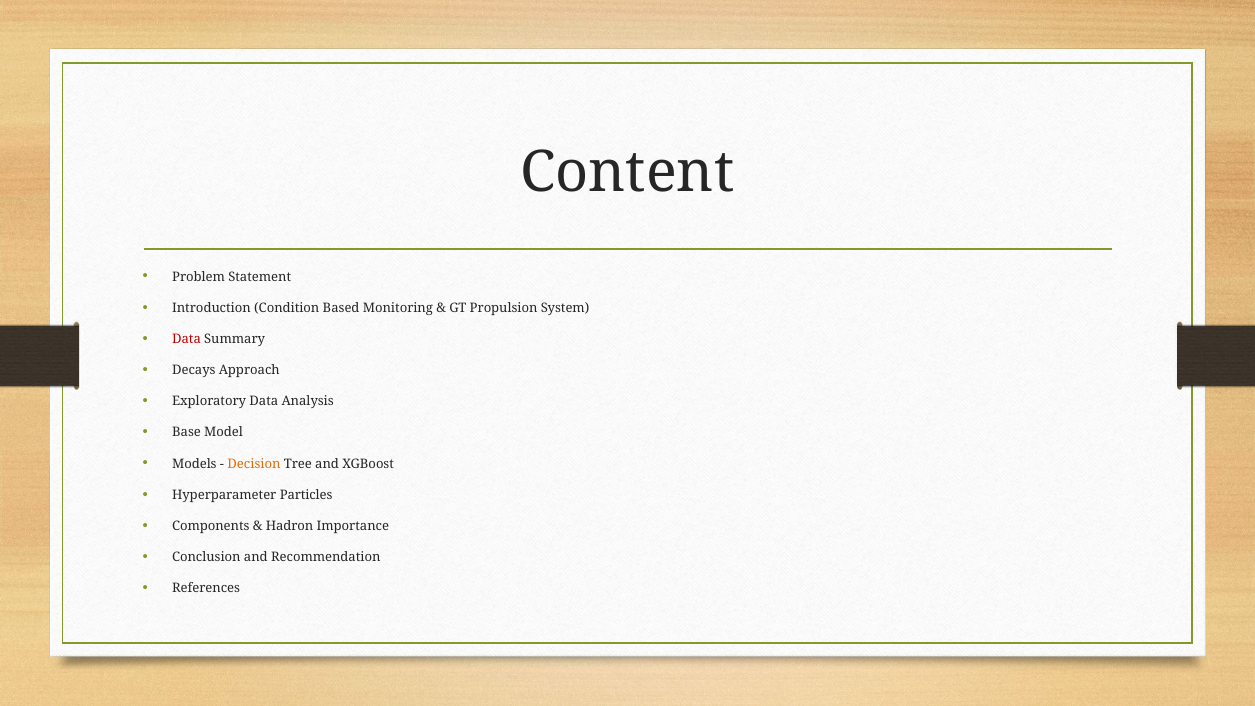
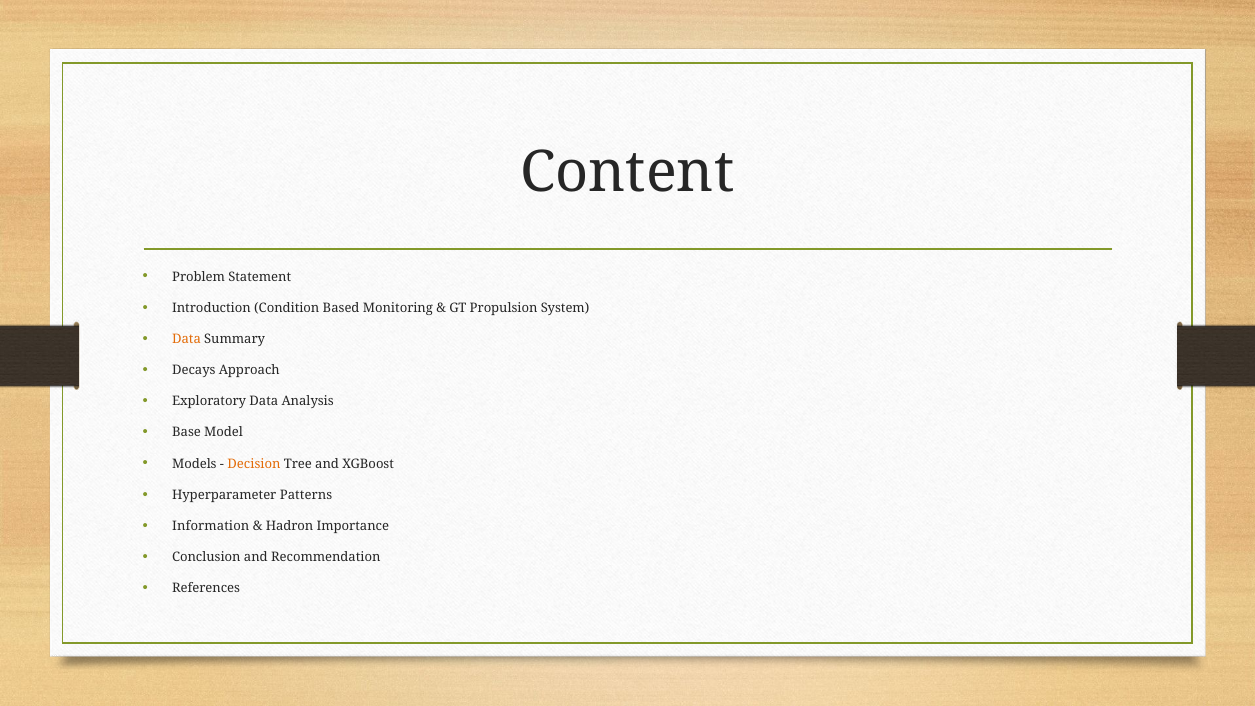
Data at (187, 339) colour: red -> orange
Particles: Particles -> Patterns
Components: Components -> Information
